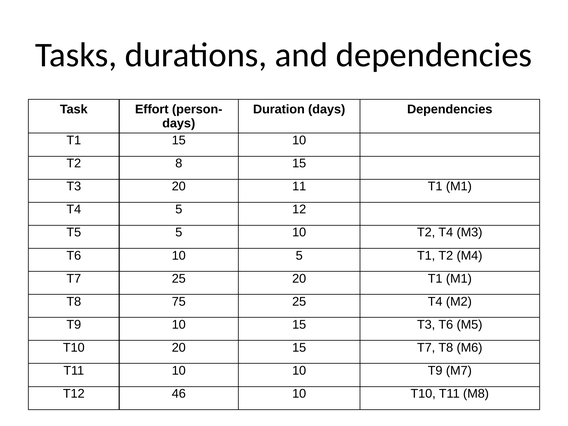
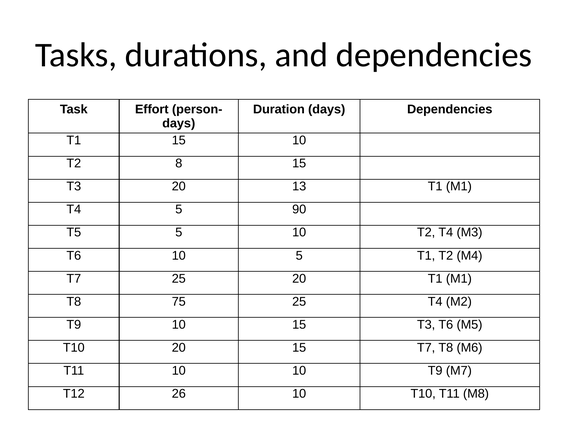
11: 11 -> 13
12: 12 -> 90
46: 46 -> 26
